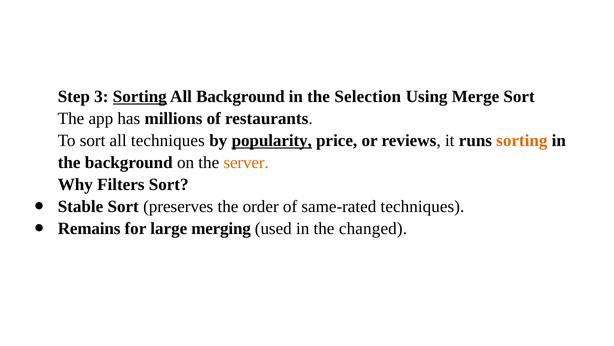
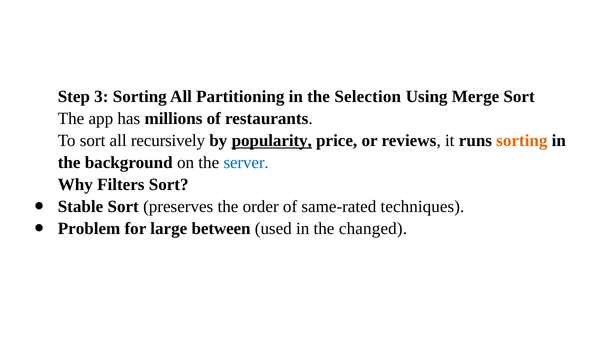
Sorting at (140, 96) underline: present -> none
All Background: Background -> Partitioning
all techniques: techniques -> recursively
server colour: orange -> blue
Remains: Remains -> Problem
merging: merging -> between
